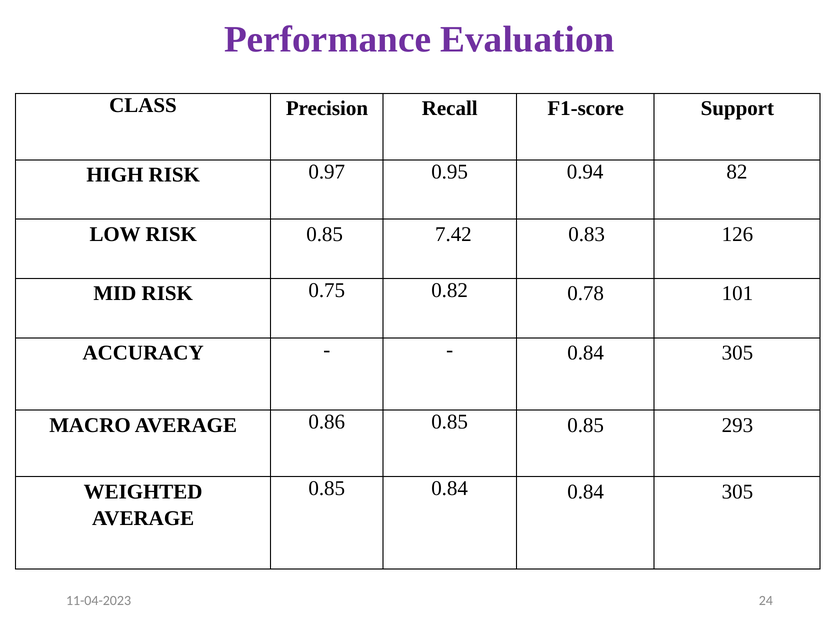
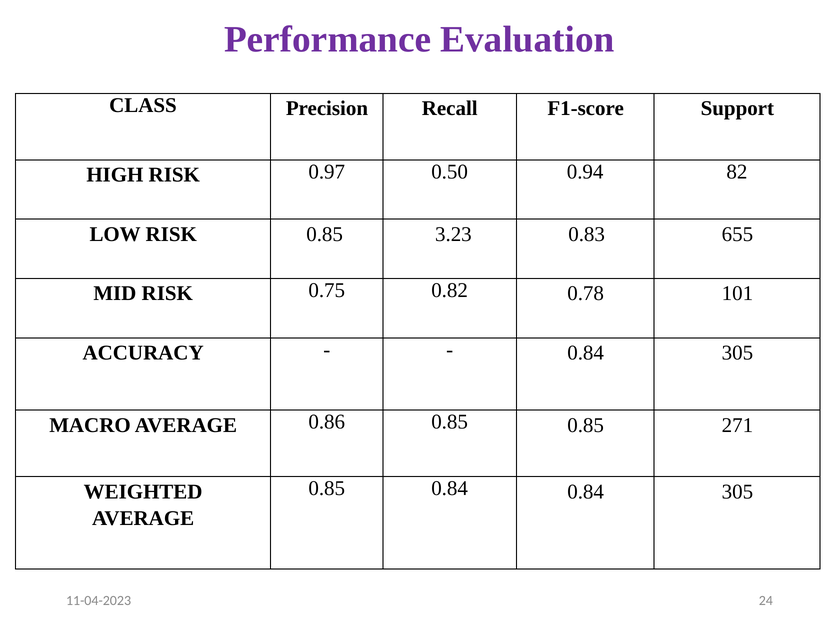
0.95: 0.95 -> 0.50
7.42: 7.42 -> 3.23
126: 126 -> 655
293: 293 -> 271
